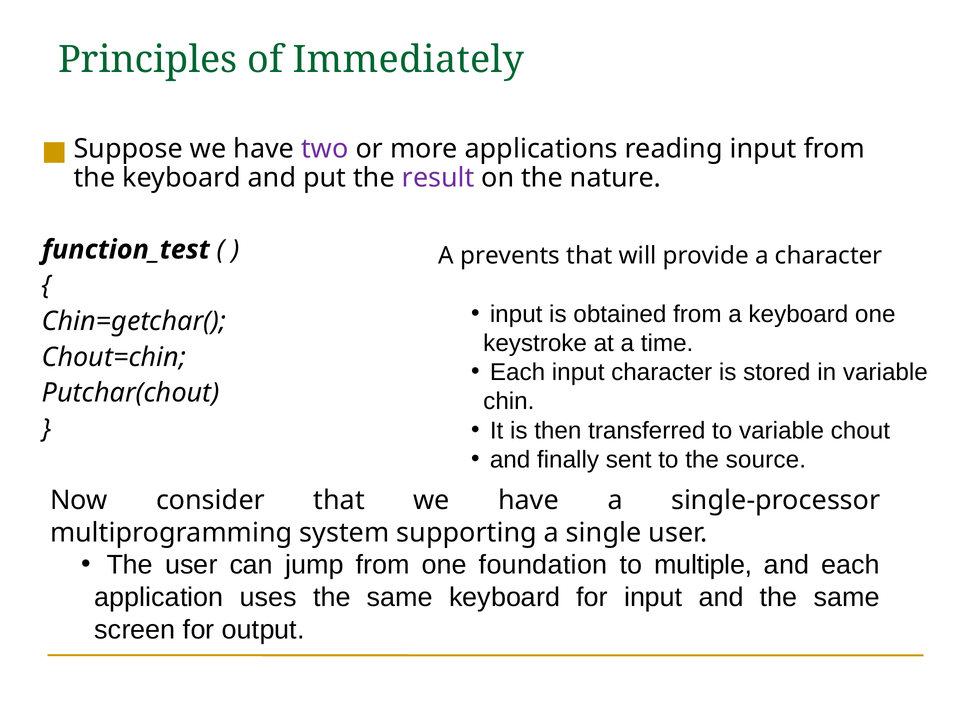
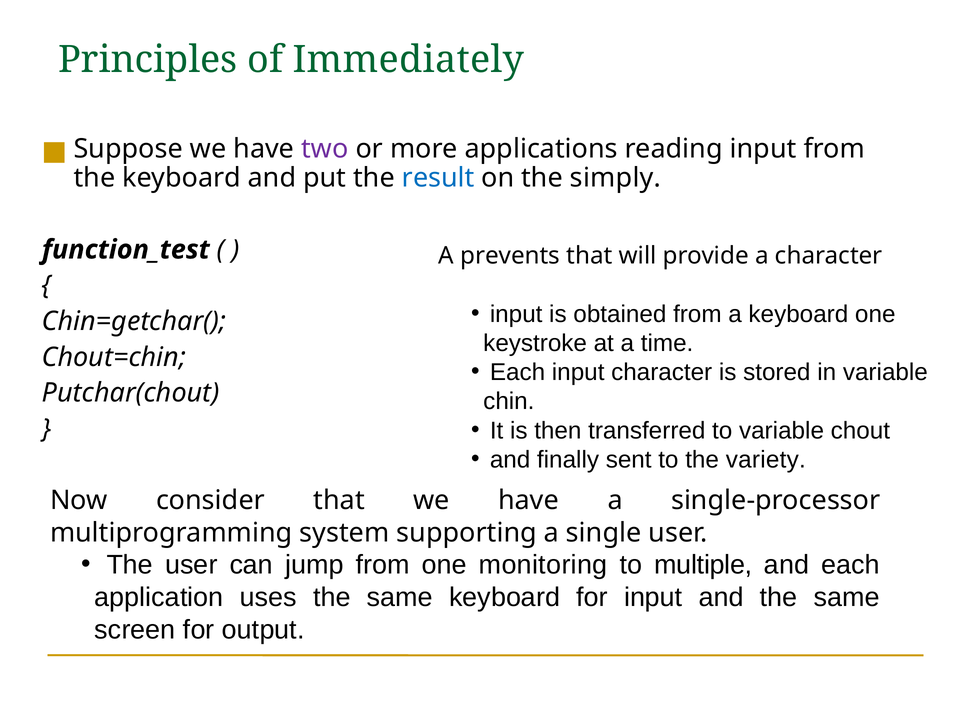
result colour: purple -> blue
nature: nature -> simply
source: source -> variety
foundation: foundation -> monitoring
